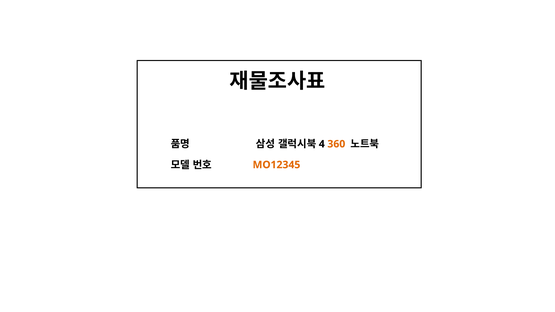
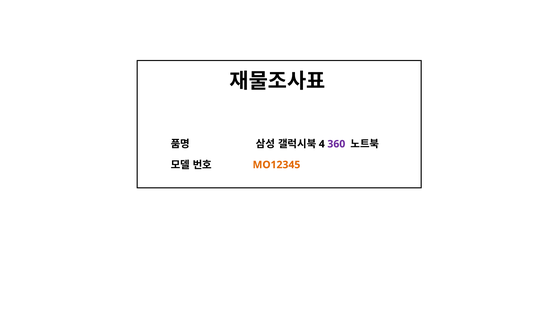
360 colour: orange -> purple
